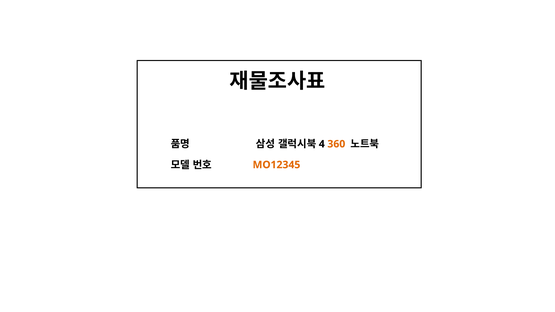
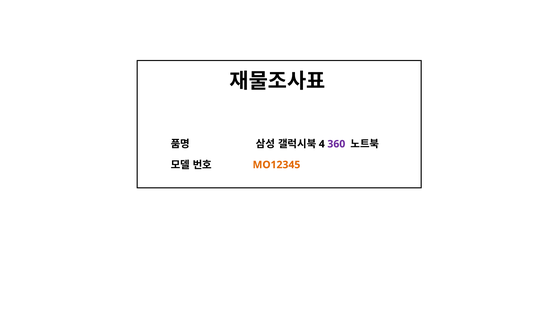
360 colour: orange -> purple
